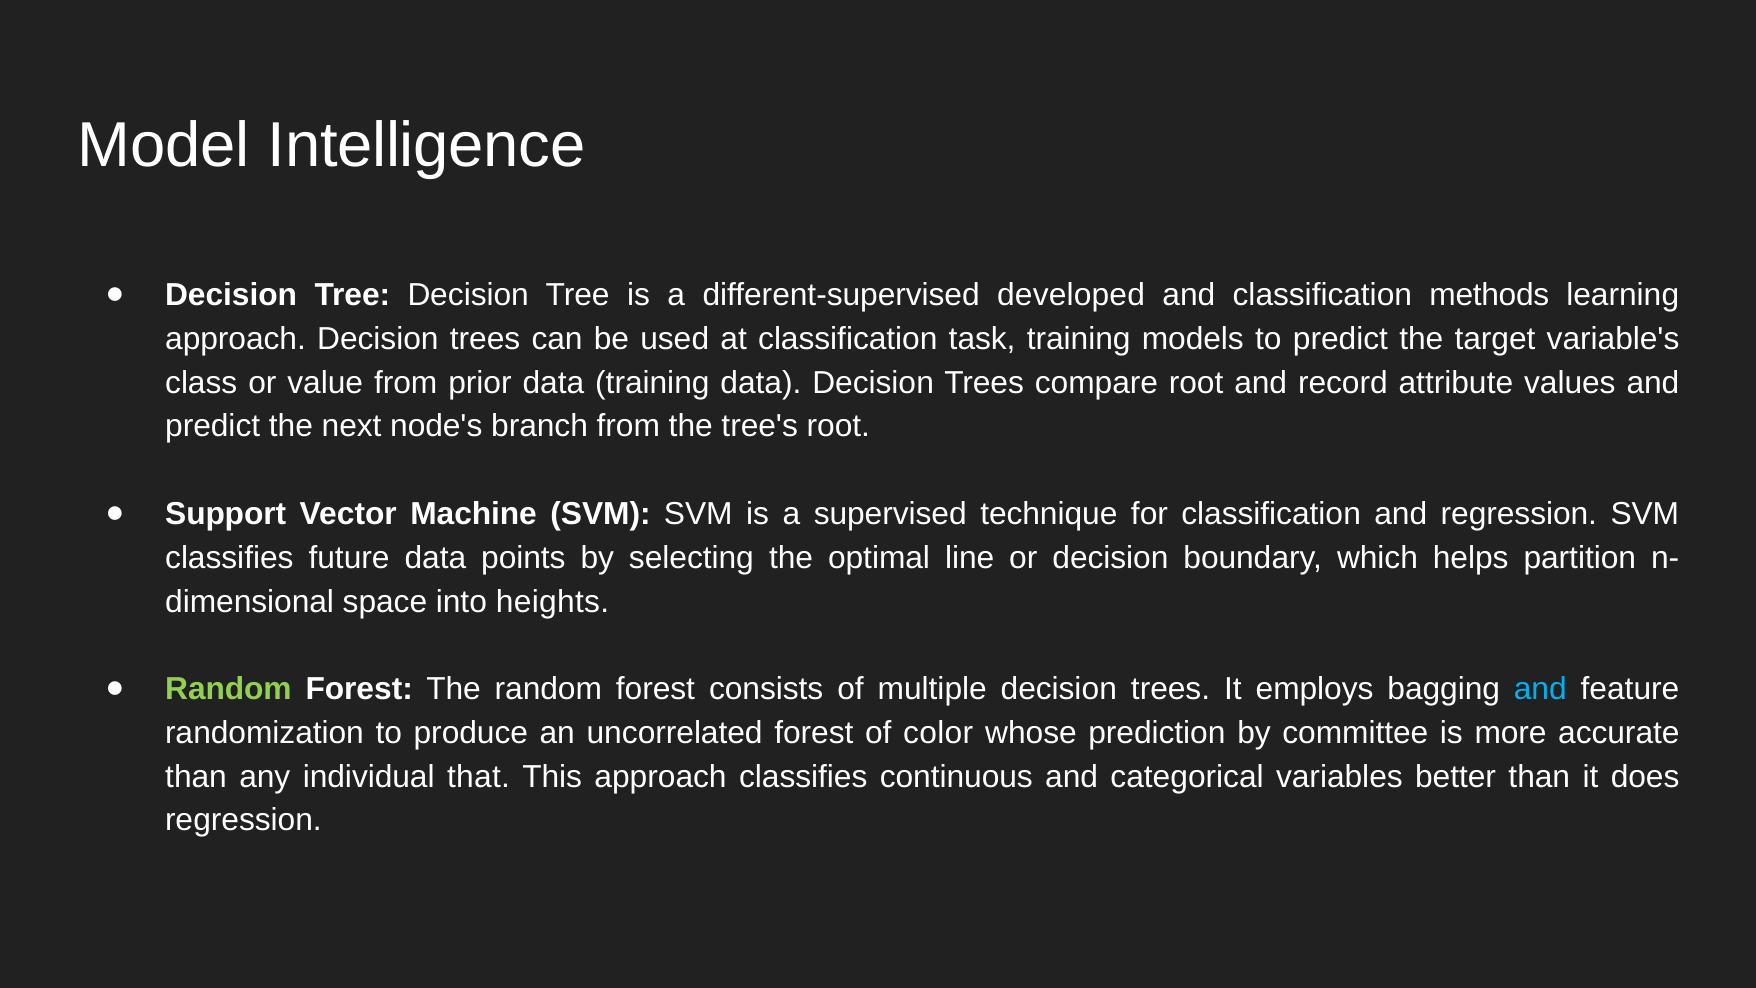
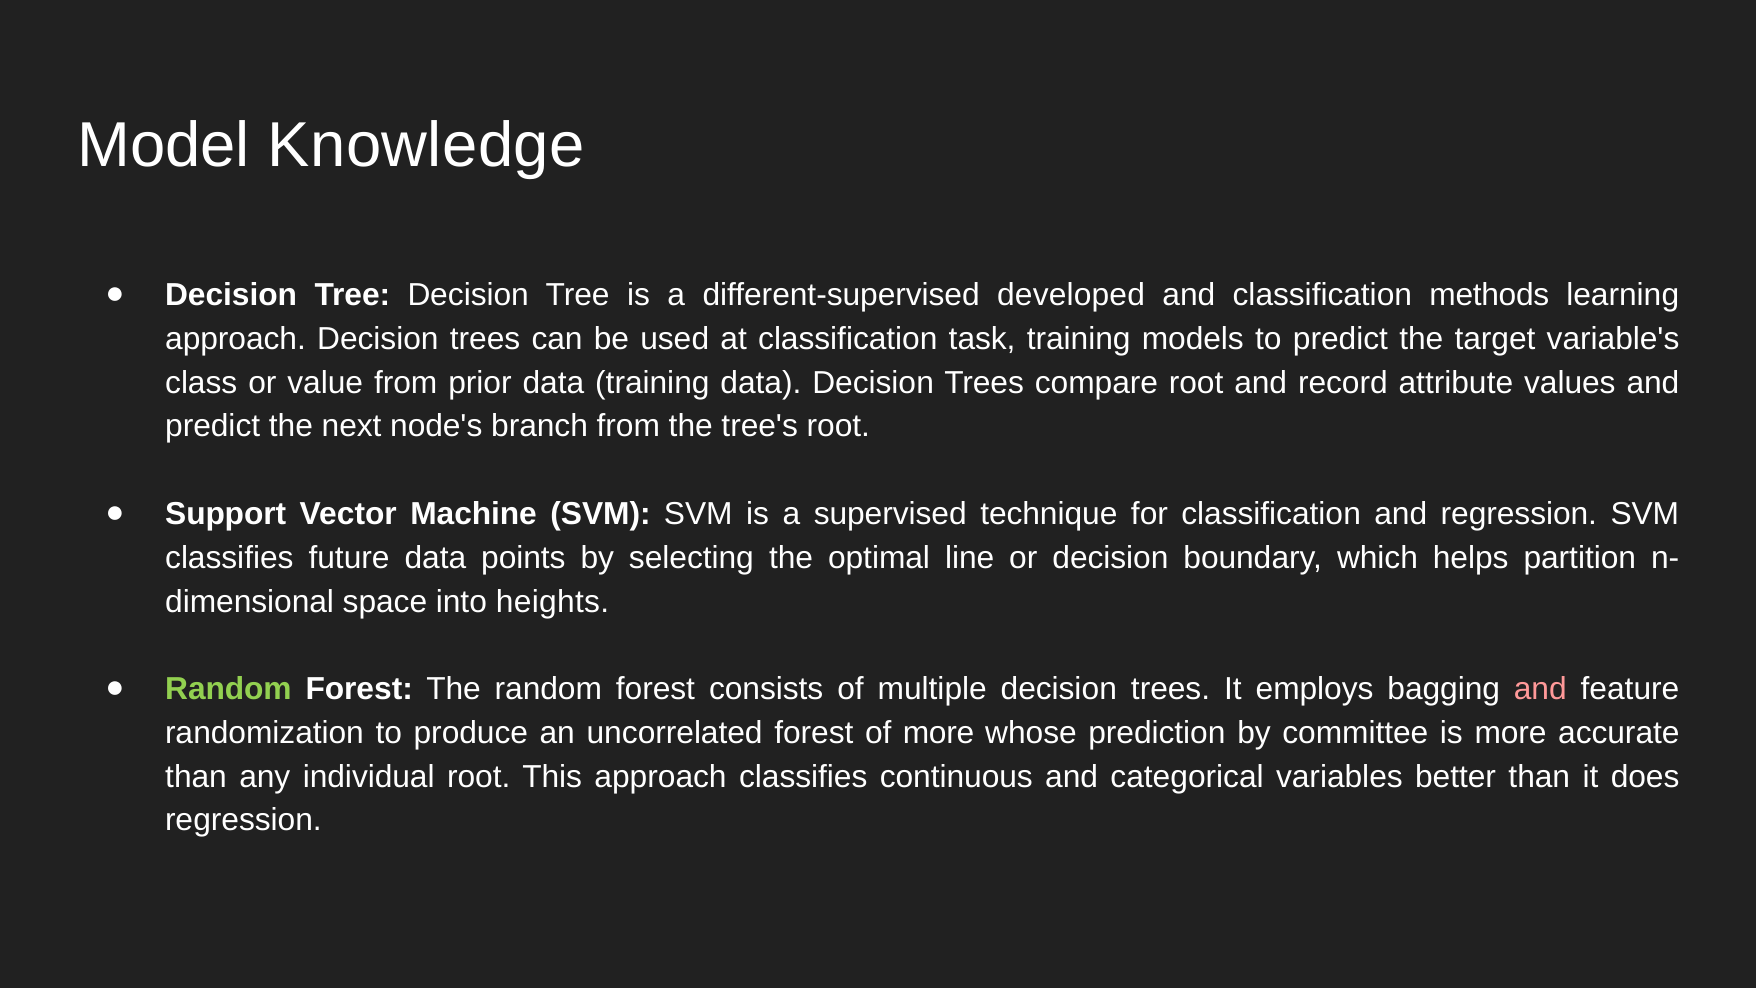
Intelligence: Intelligence -> Knowledge
and at (1540, 689) colour: light blue -> pink
of color: color -> more
individual that: that -> root
